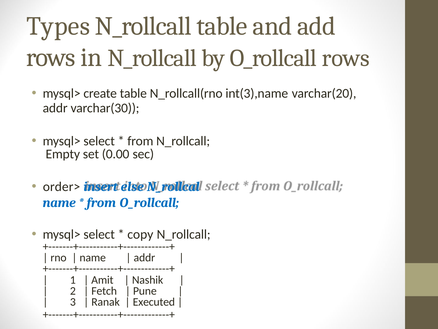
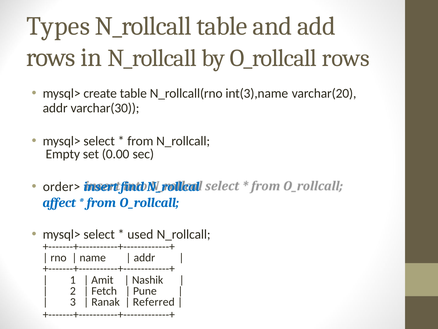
else: else -> find
name at (59, 203): name -> affect
copy: copy -> used
Executed: Executed -> Referred
